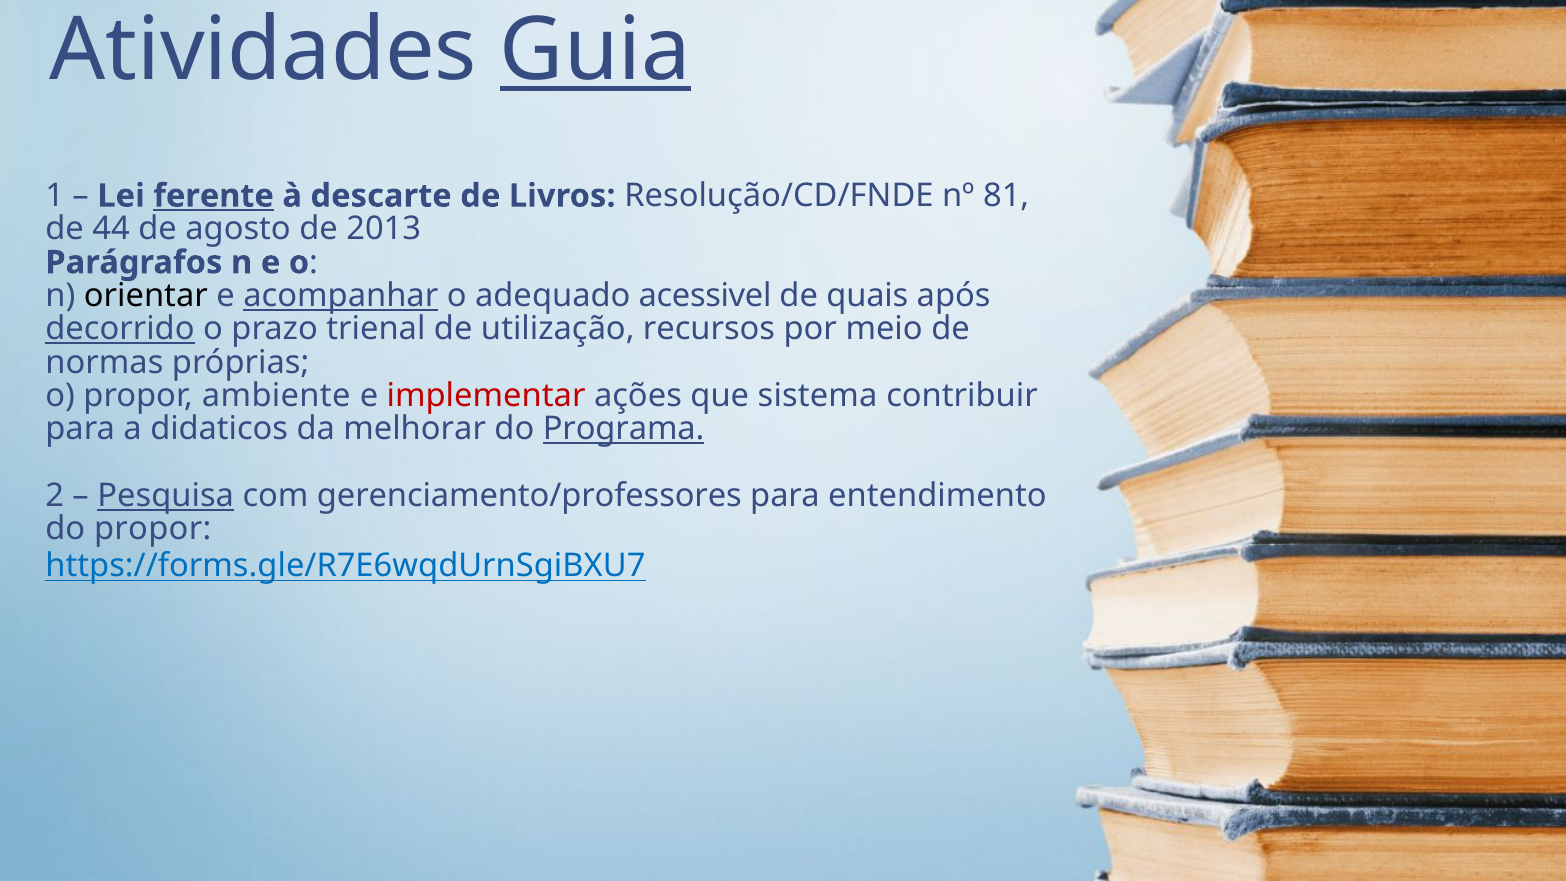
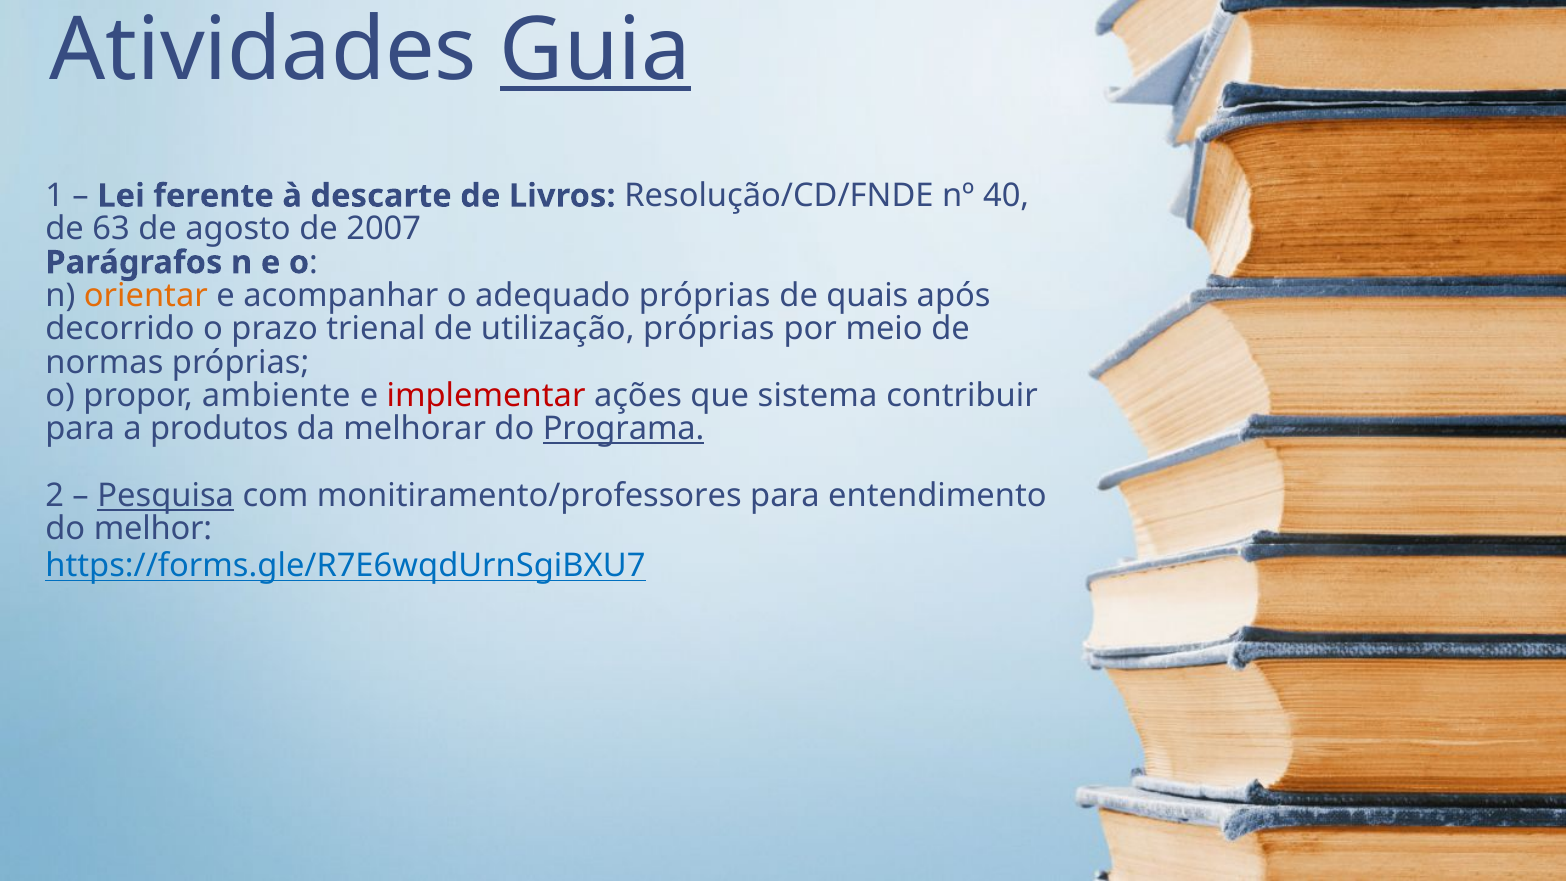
ferente underline: present -> none
81: 81 -> 40
44: 44 -> 63
2013: 2013 -> 2007
orientar colour: black -> orange
acompanhar underline: present -> none
adequado acessivel: acessivel -> próprias
decorrido underline: present -> none
utilização recursos: recursos -> próprias
didaticos: didaticos -> produtos
gerenciamento/professores: gerenciamento/professores -> monitiramento/professores
do propor: propor -> melhor
